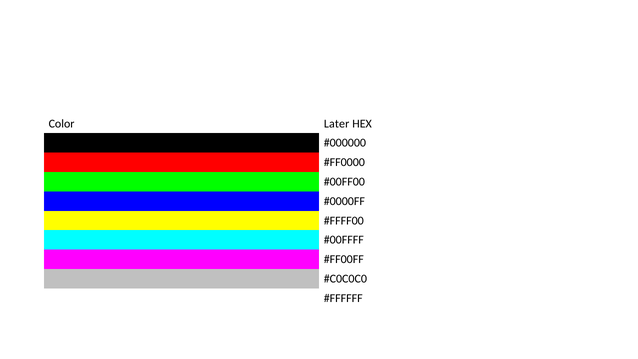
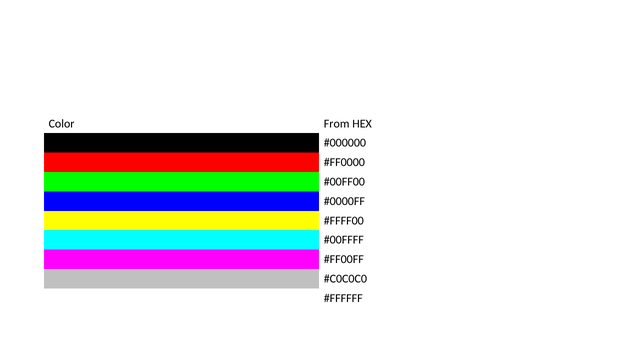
Later: Later -> From
